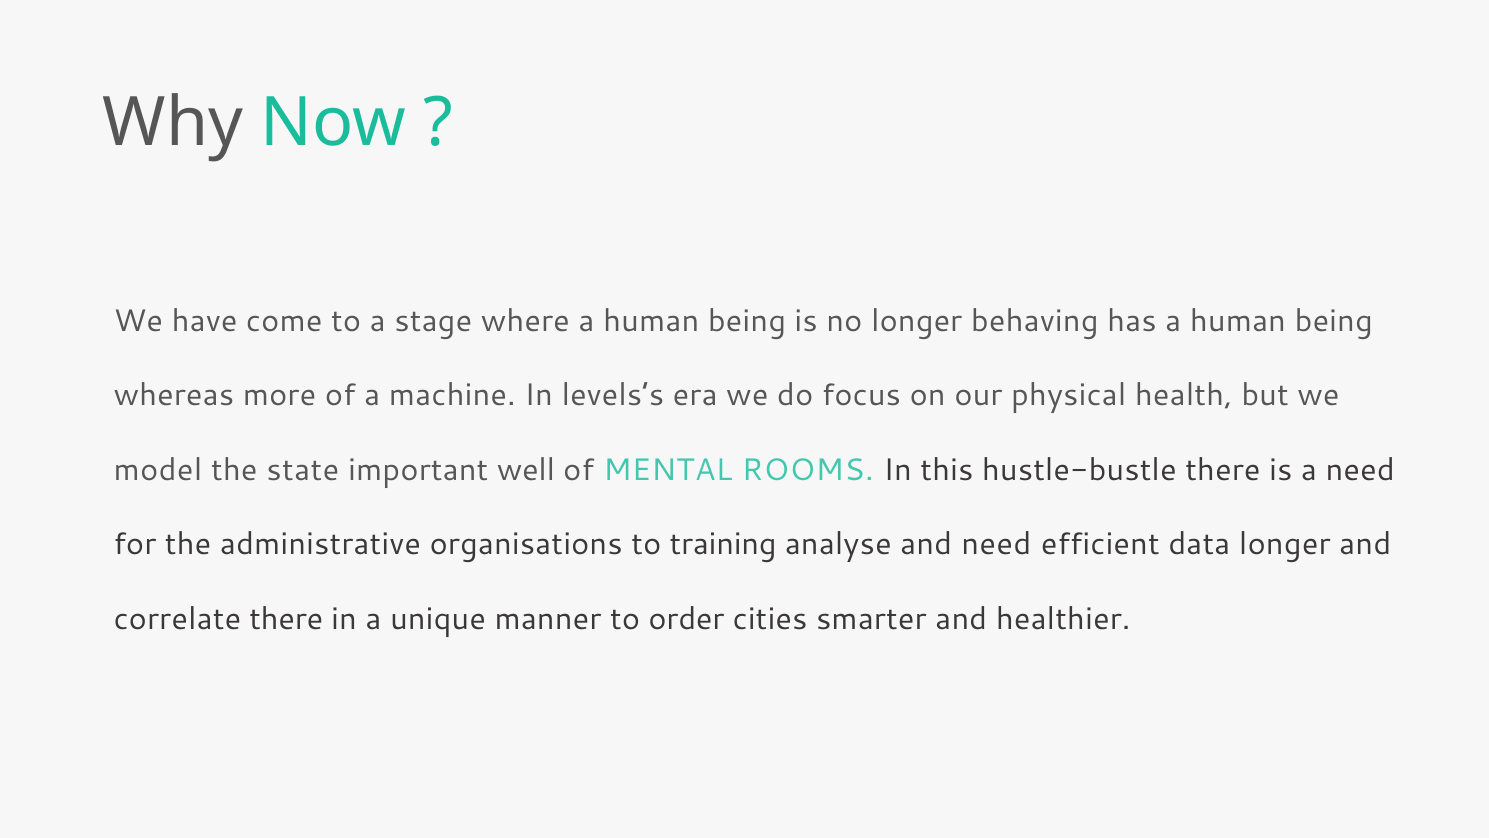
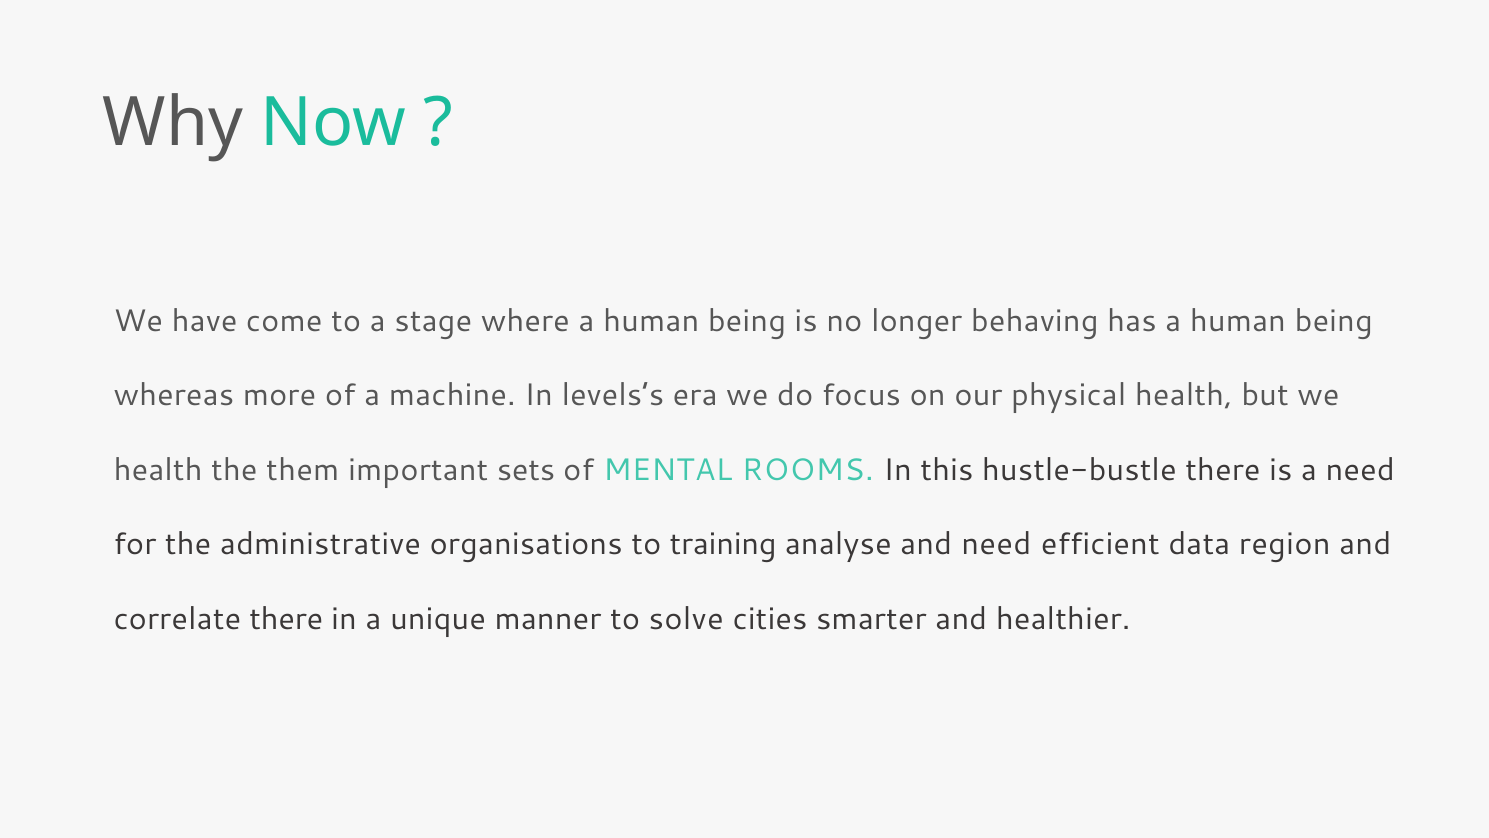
model at (158, 470): model -> health
state: state -> them
well: well -> sets
data longer: longer -> region
order: order -> solve
